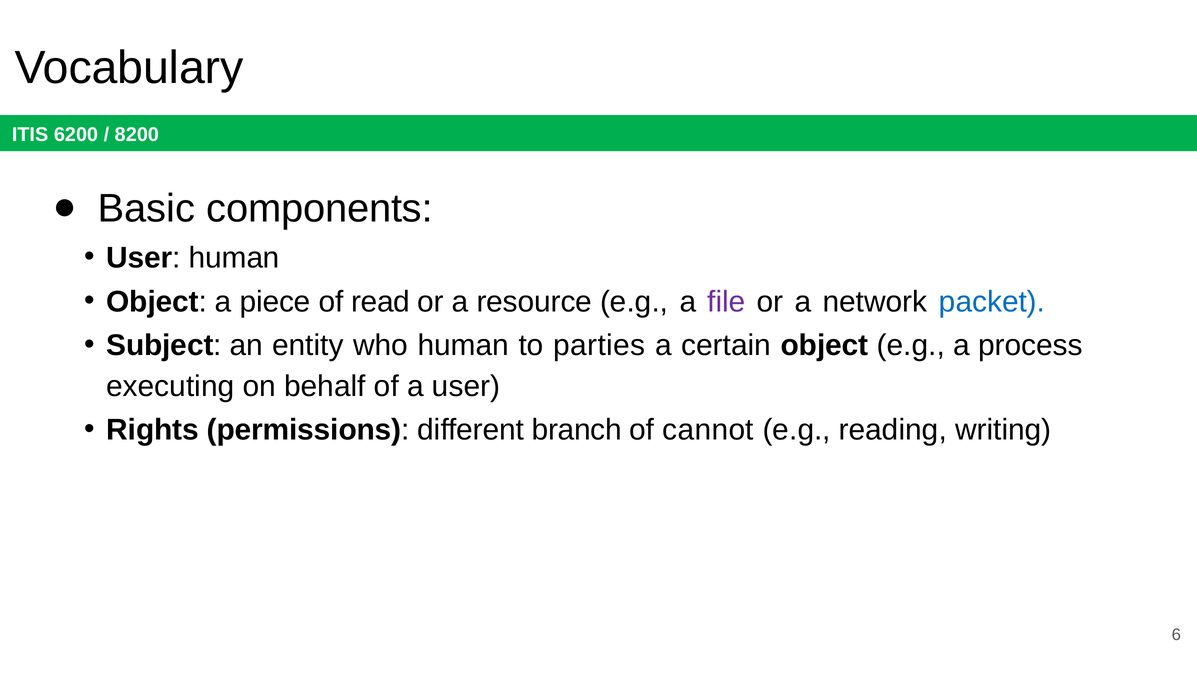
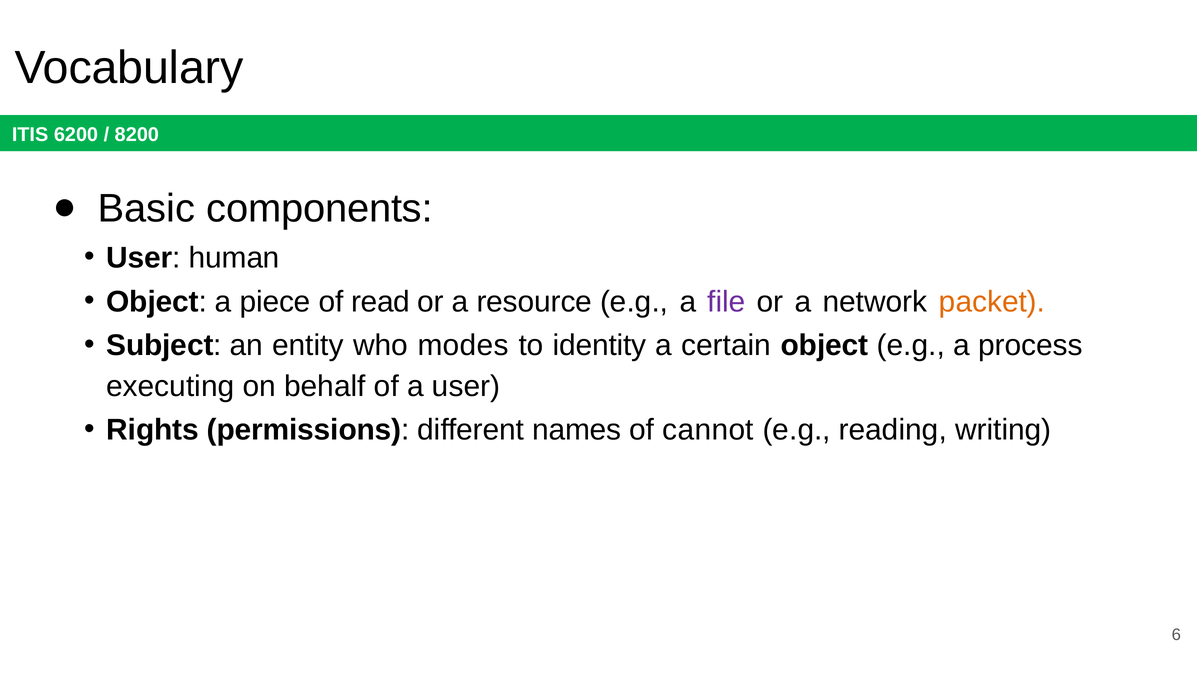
packet colour: blue -> orange
who human: human -> modes
parties: parties -> identity
branch: branch -> names
